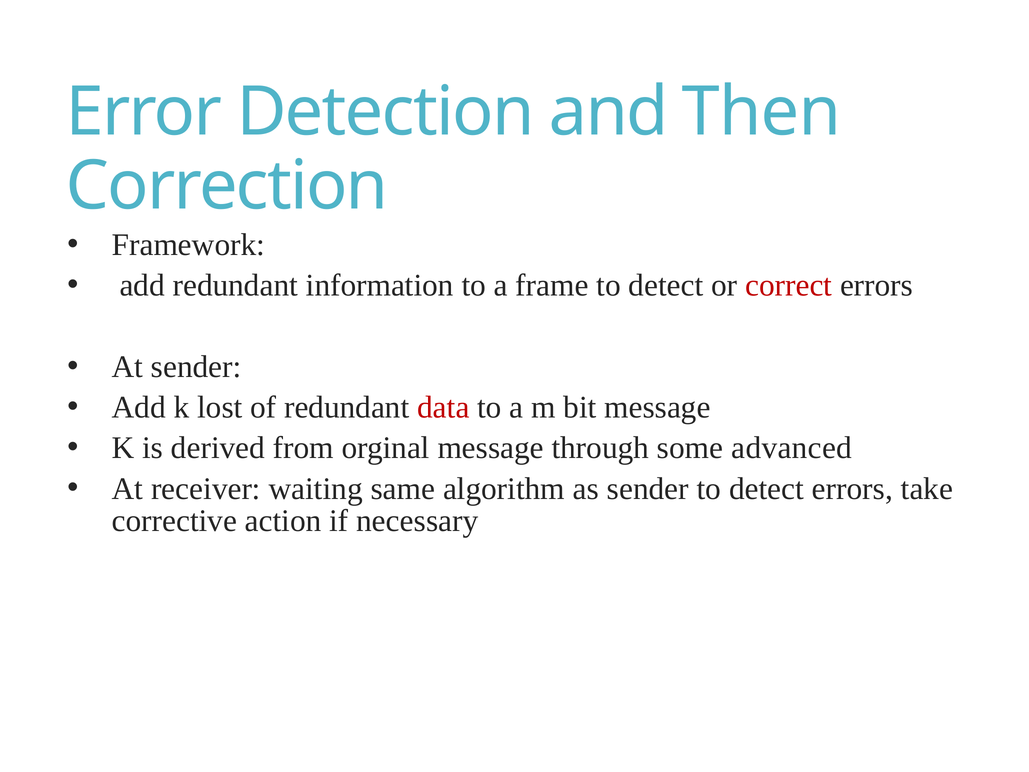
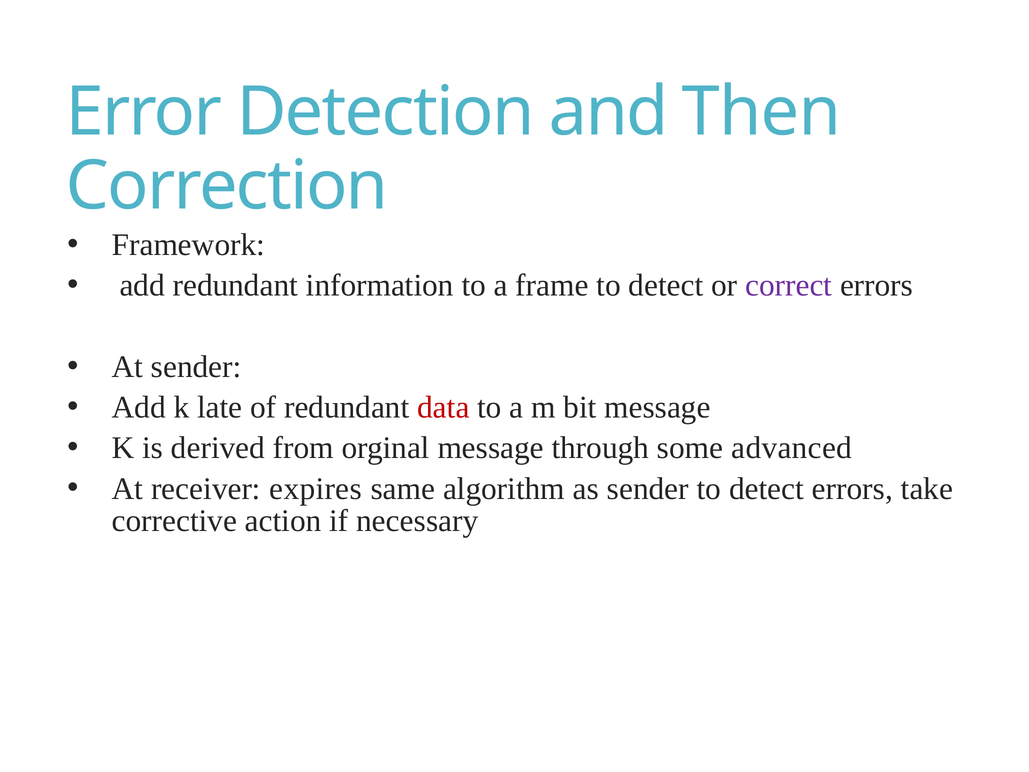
correct colour: red -> purple
lost: lost -> late
waiting: waiting -> expires
